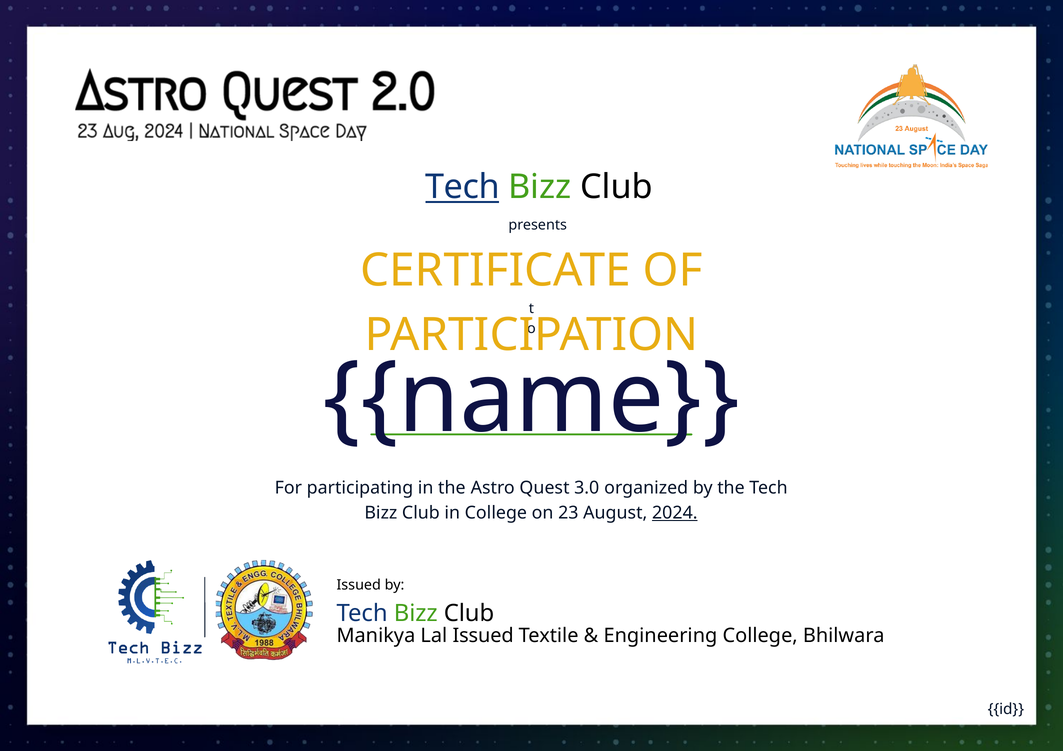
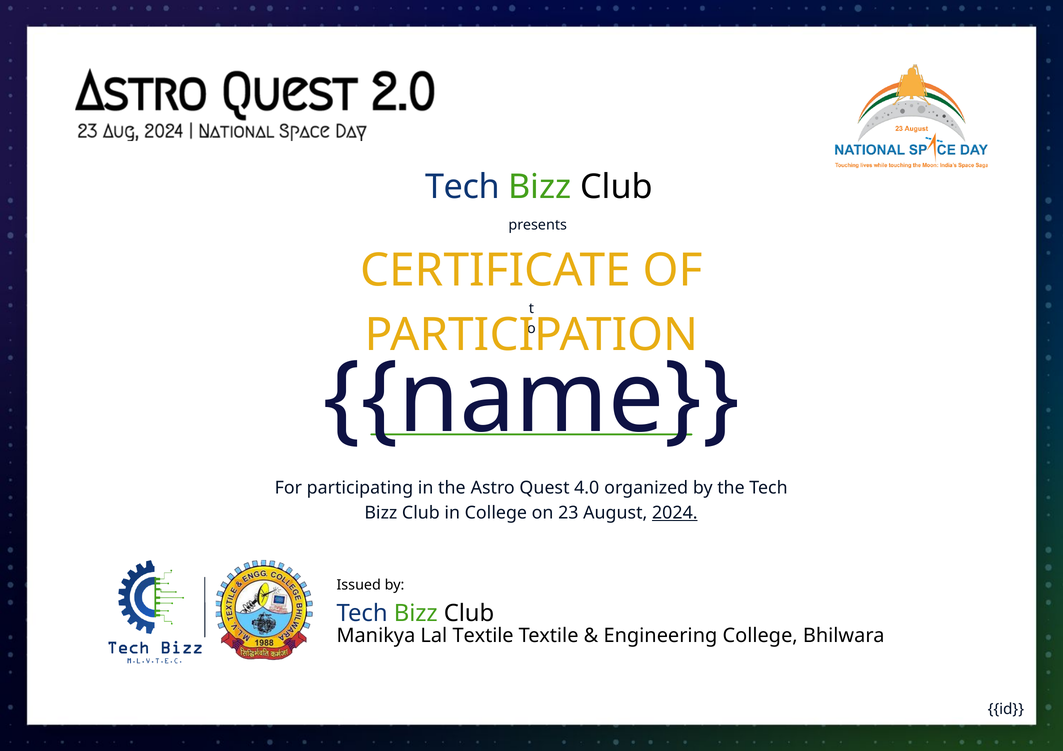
Tech at (463, 187) underline: present -> none
3.0: 3.0 -> 4.0
Lal Issued: Issued -> Textile
